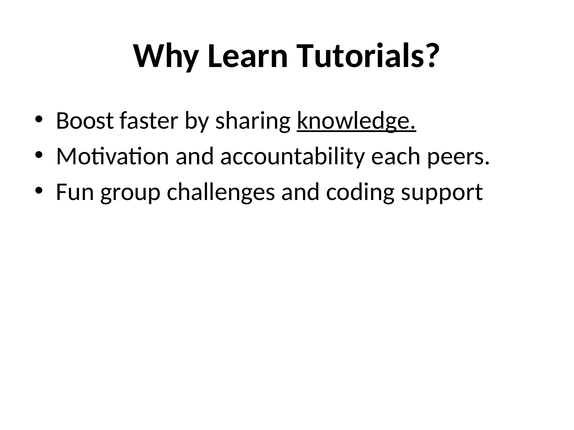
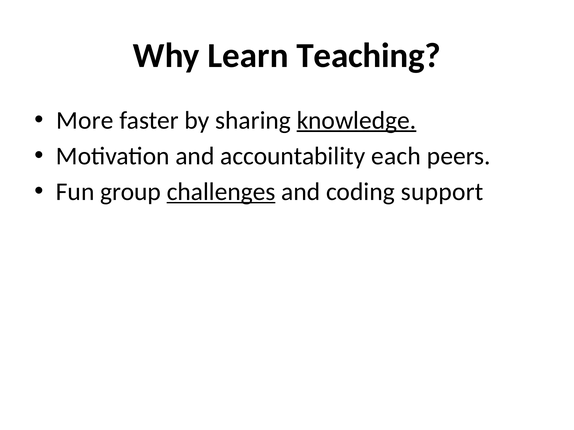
Tutorials: Tutorials -> Teaching
Boost: Boost -> More
challenges underline: none -> present
